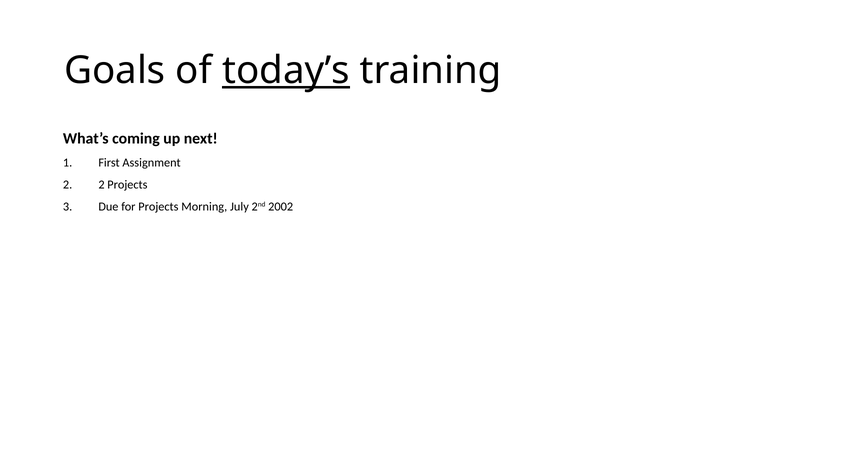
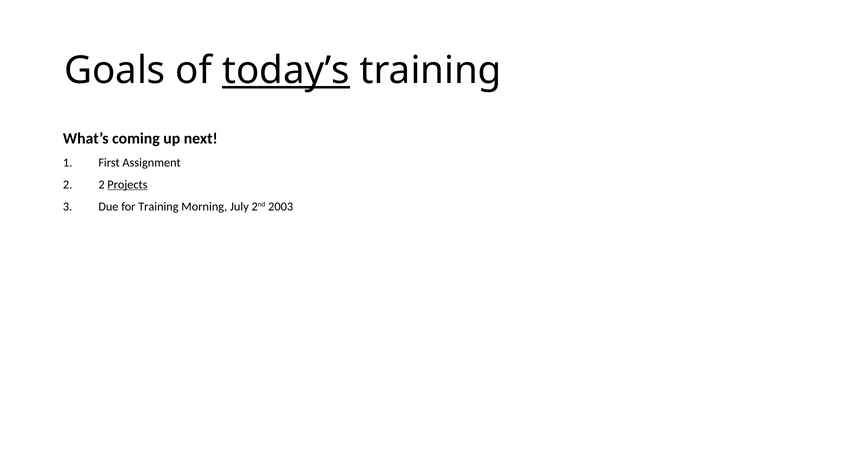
Projects at (127, 185) underline: none -> present
for Projects: Projects -> Training
2002: 2002 -> 2003
